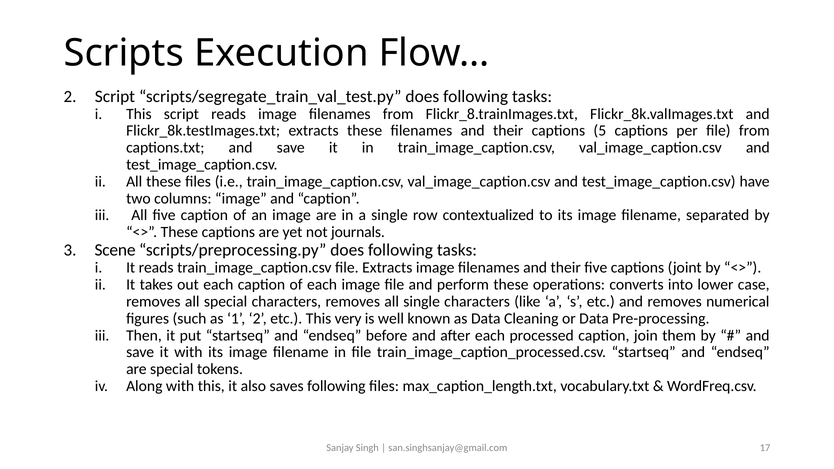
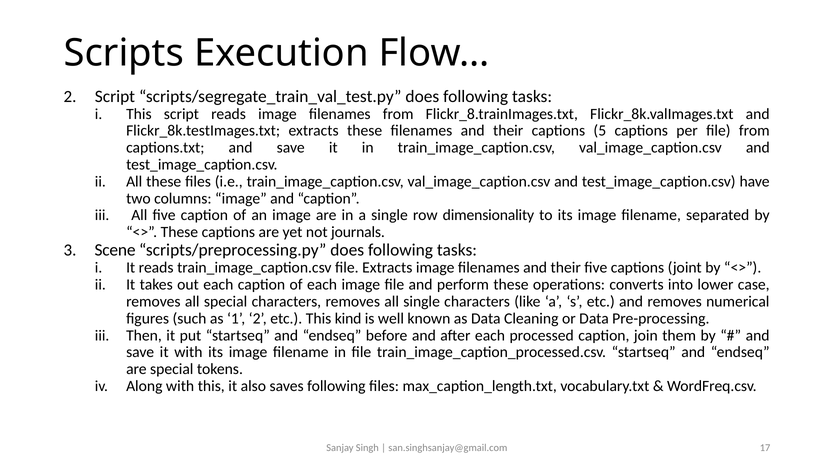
contextualized: contextualized -> dimensionality
very: very -> kind
